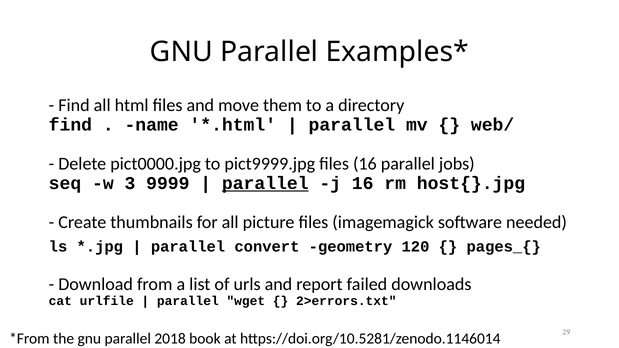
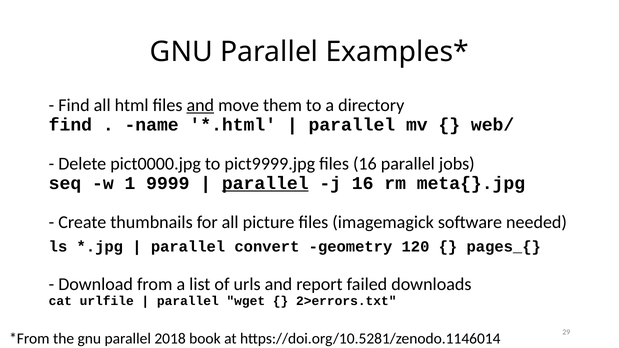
and at (200, 105) underline: none -> present
3: 3 -> 1
host{}.jpg: host{}.jpg -> meta{}.jpg
